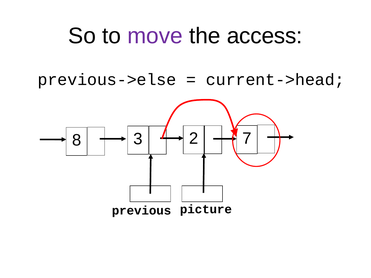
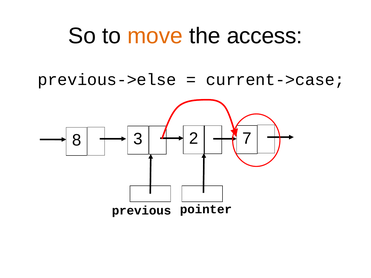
move colour: purple -> orange
current->head: current->head -> current->case
picture: picture -> pointer
